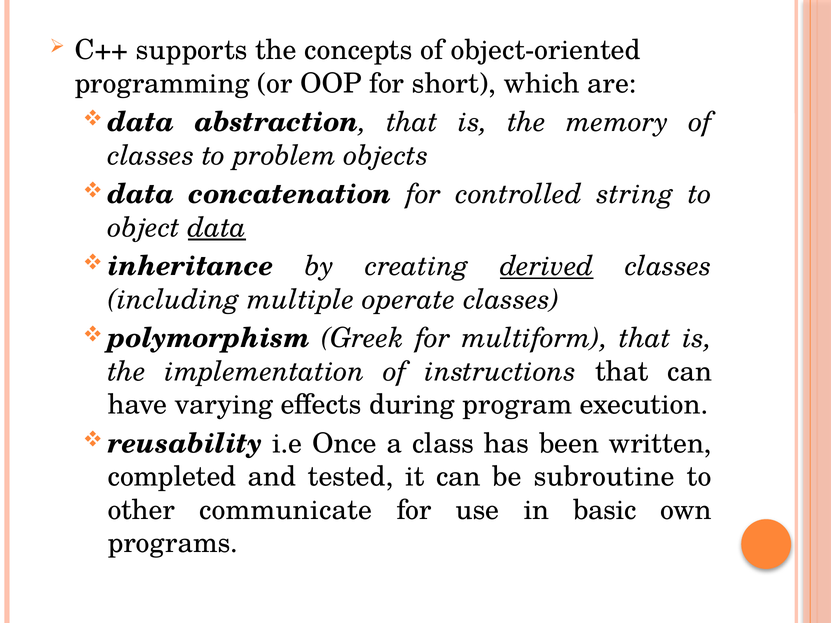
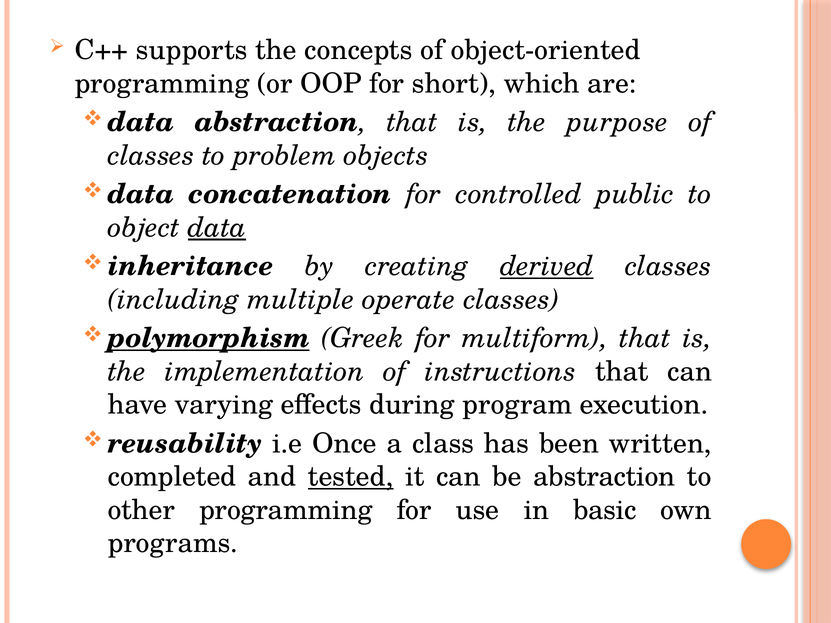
memory: memory -> purpose
string: string -> public
polymorphism underline: none -> present
tested underline: none -> present
be subroutine: subroutine -> abstraction
other communicate: communicate -> programming
